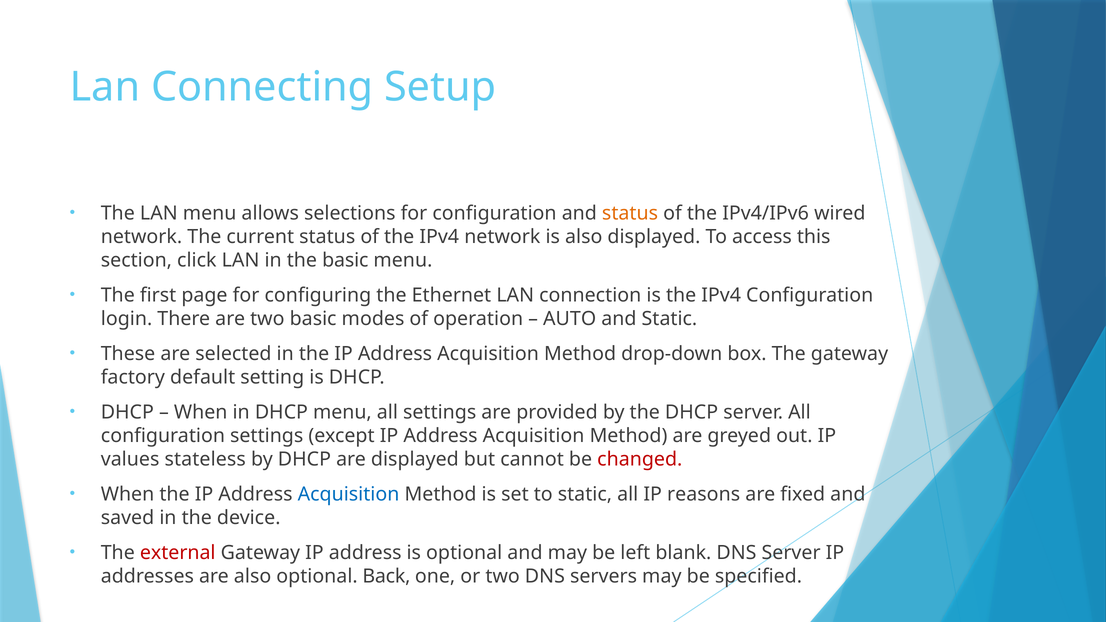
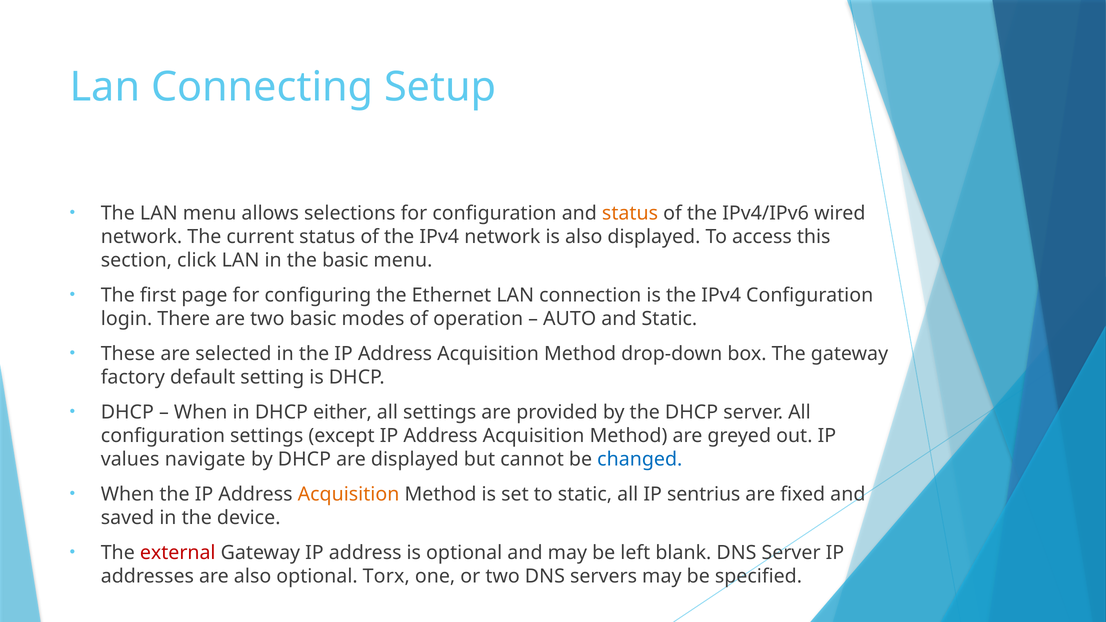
DHCP menu: menu -> either
stateless: stateless -> navigate
changed colour: red -> blue
Acquisition at (349, 495) colour: blue -> orange
reasons: reasons -> sentrius
Back: Back -> Torx
